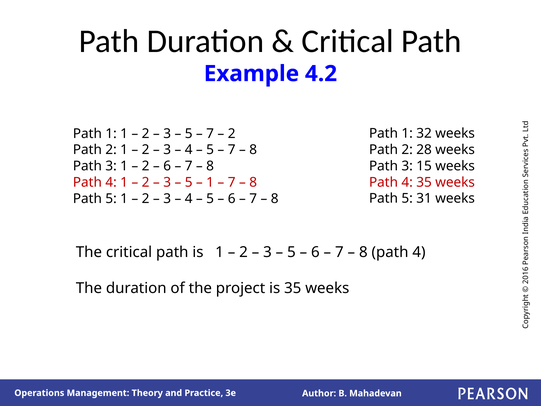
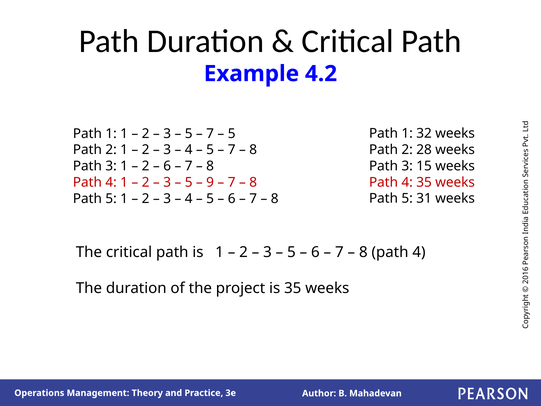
2 at (232, 134): 2 -> 5
1 at (210, 182): 1 -> 9
